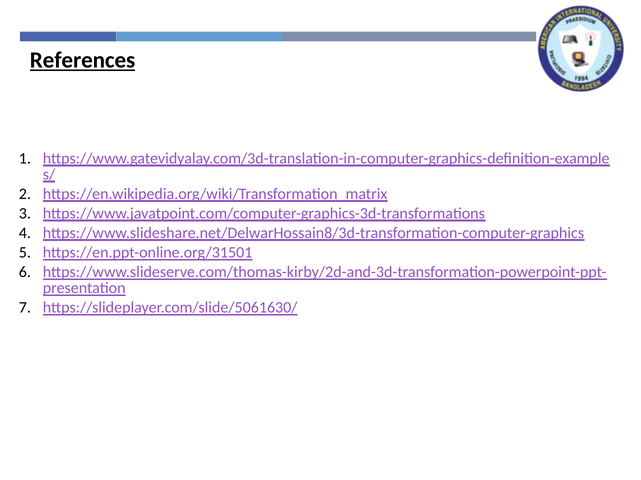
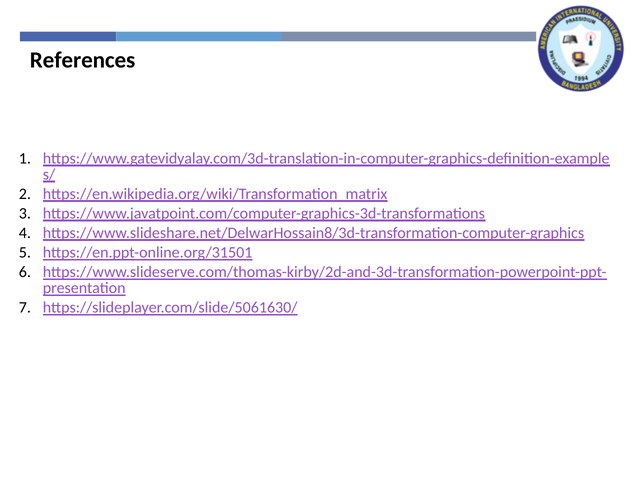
References underline: present -> none
